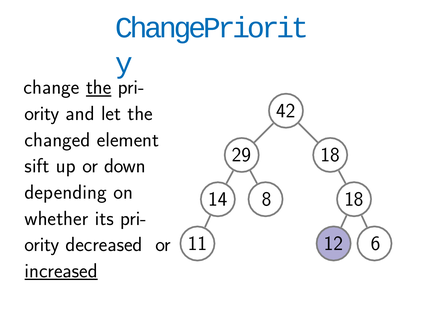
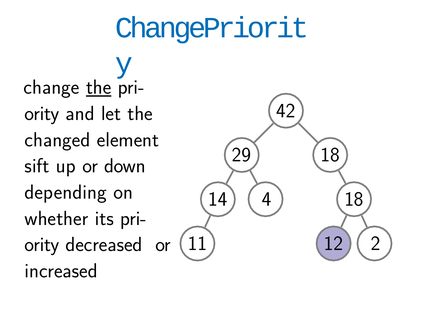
8: 8 -> 4
6: 6 -> 2
increased underline: present -> none
